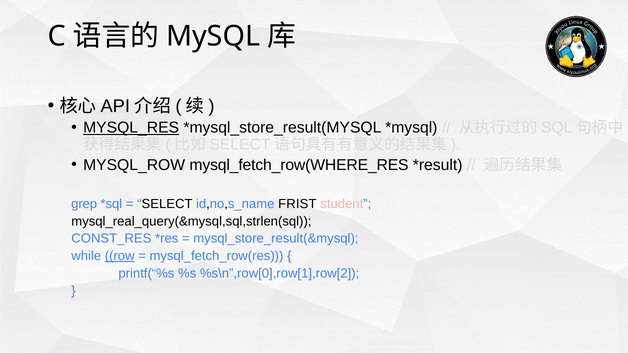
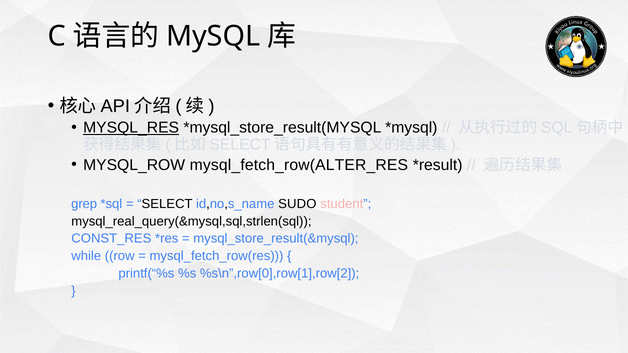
mysql_fetch_row(WHERE_RES: mysql_fetch_row(WHERE_RES -> mysql_fetch_row(ALTER_RES
FRIST: FRIST -> SUDO
row underline: present -> none
